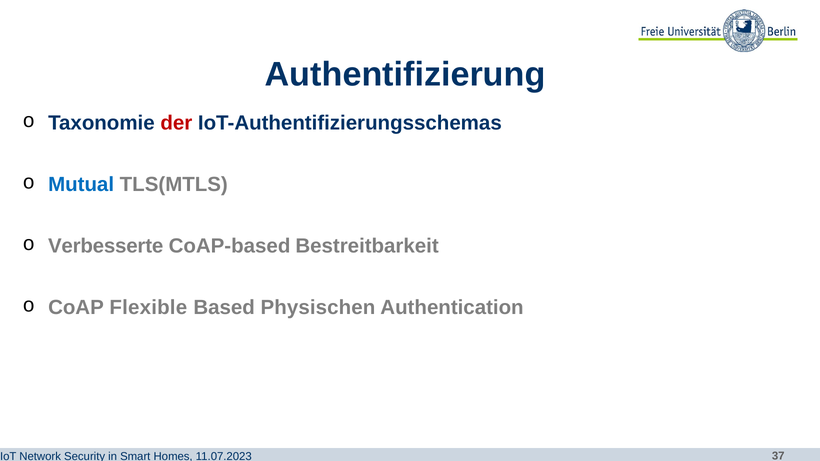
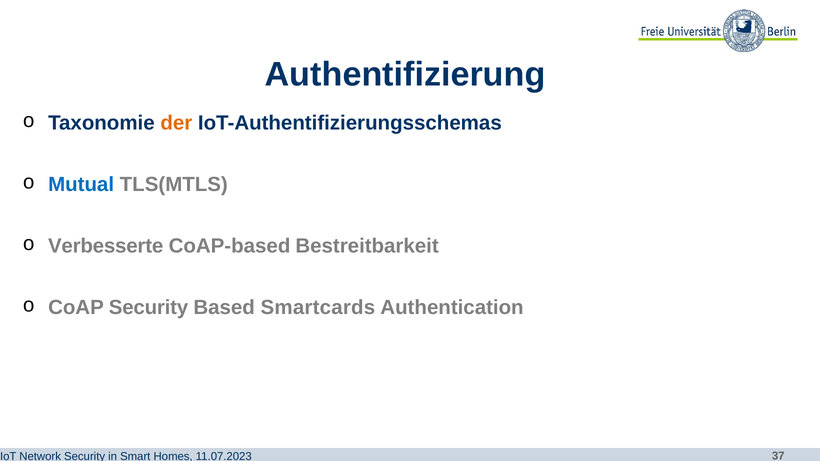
der colour: red -> orange
CoAP Flexible: Flexible -> Security
Physischen: Physischen -> Smartcards
